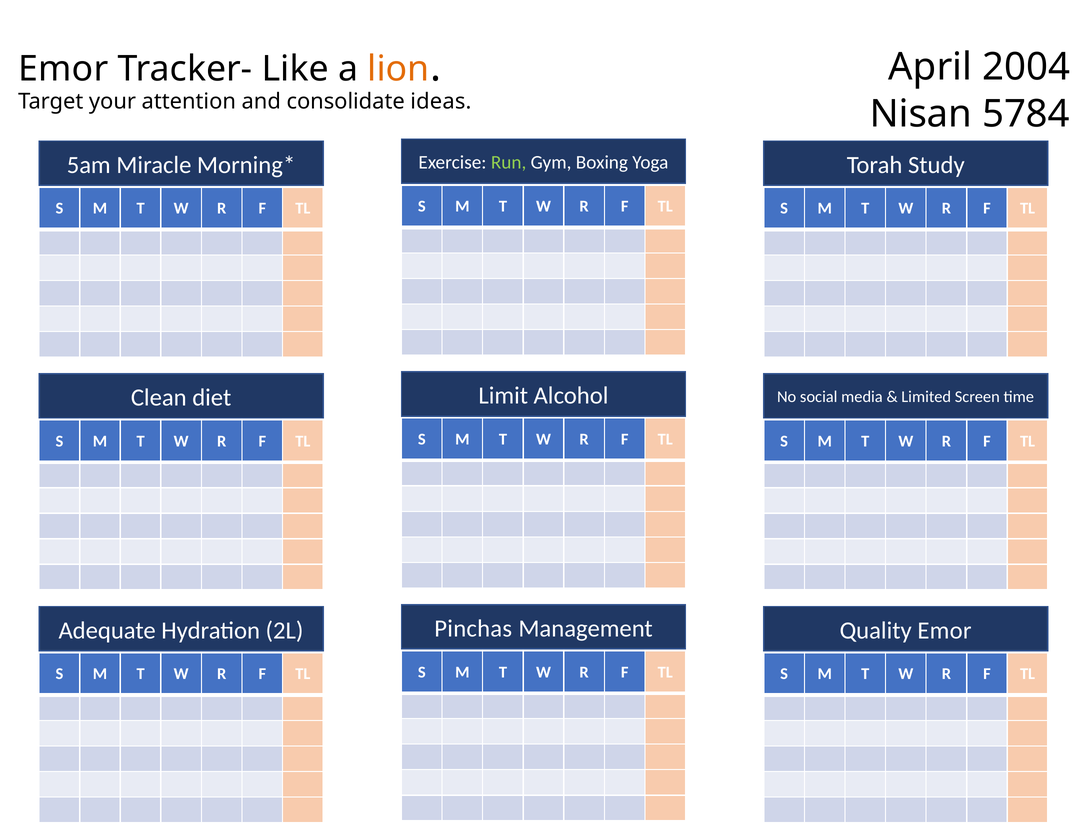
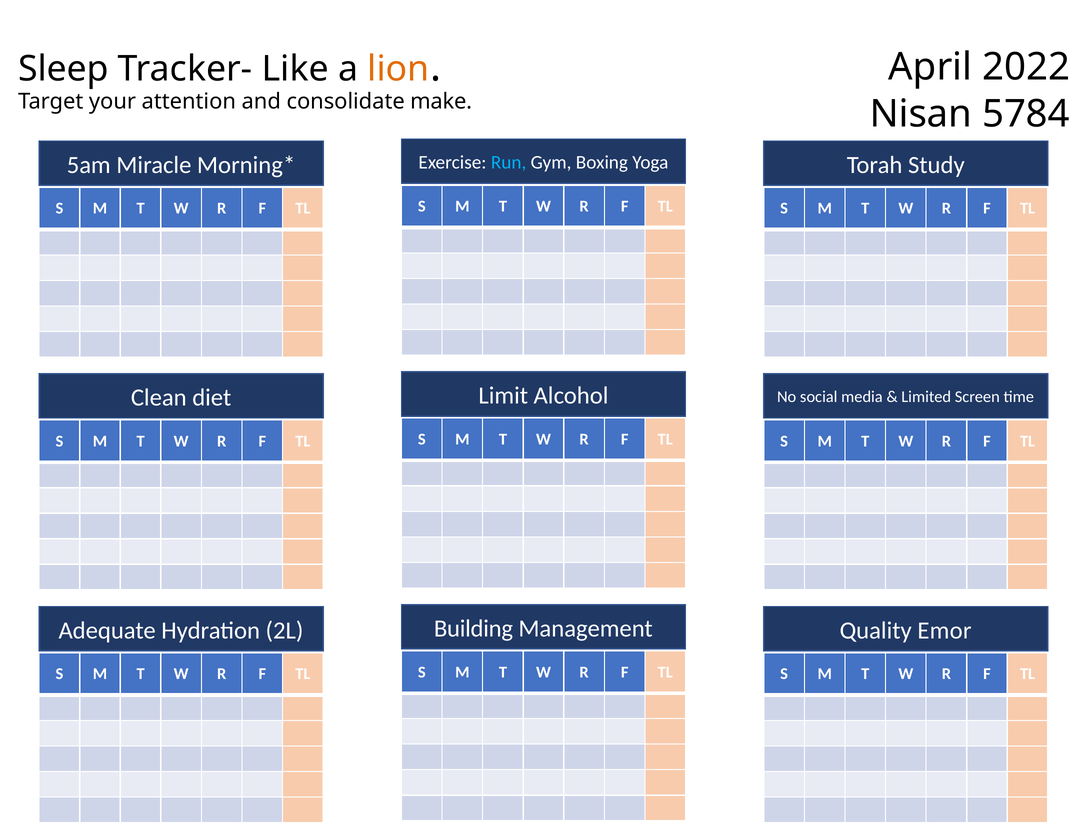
2004: 2004 -> 2022
Emor at (63, 69): Emor -> Sleep
ideas: ideas -> make
Run colour: light green -> light blue
Pinchas: Pinchas -> Building
